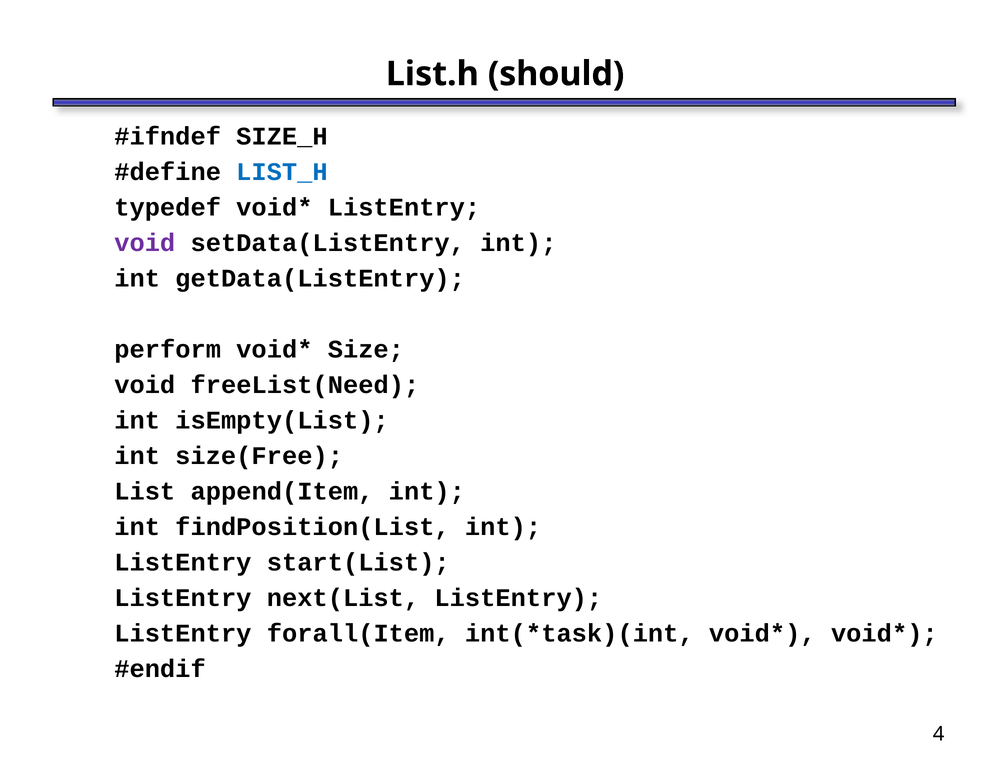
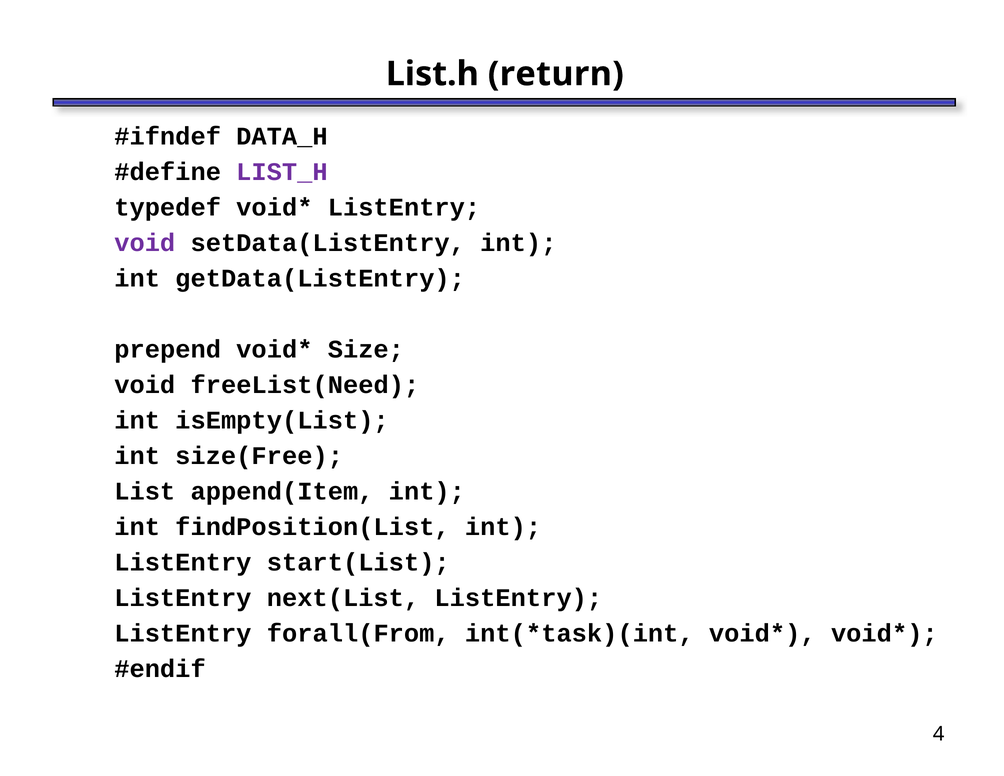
should: should -> return
SIZE_H: SIZE_H -> DATA_H
LIST_H colour: blue -> purple
perform: perform -> prepend
forall(Item: forall(Item -> forall(From
